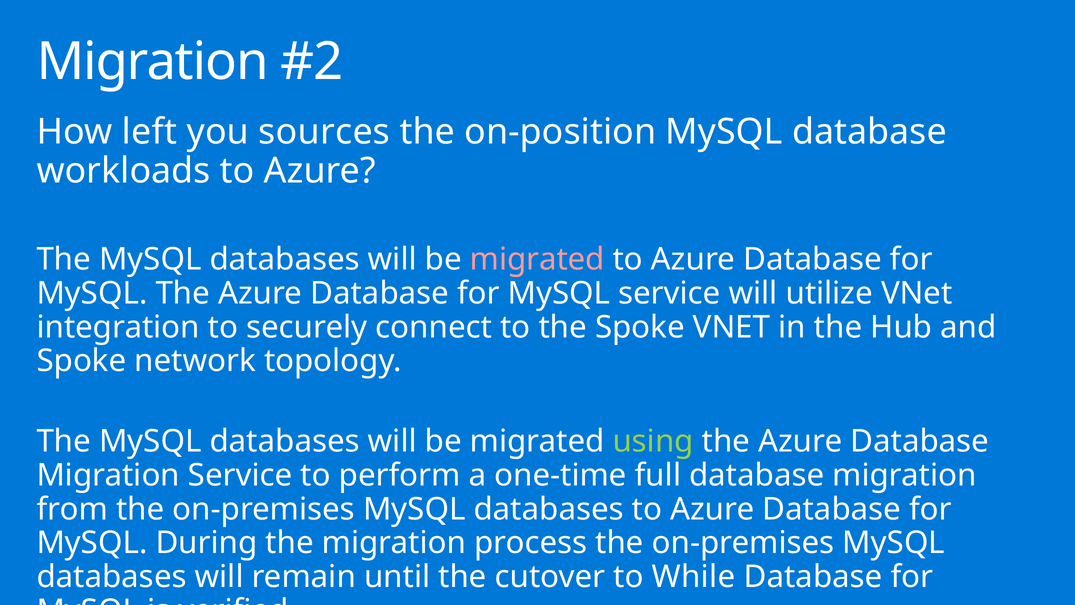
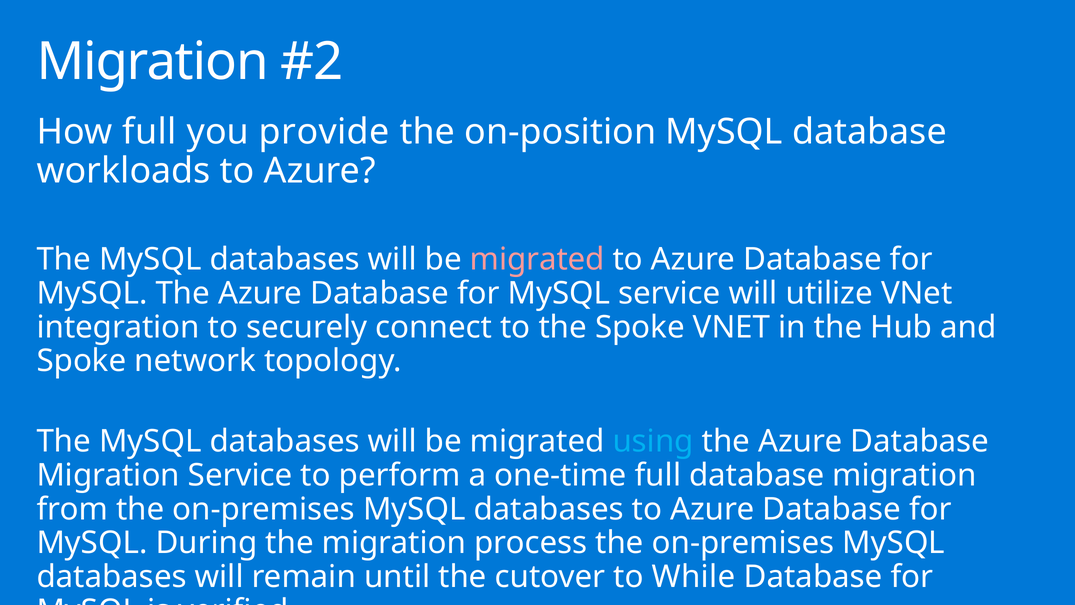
How left: left -> full
sources: sources -> provide
using colour: light green -> light blue
